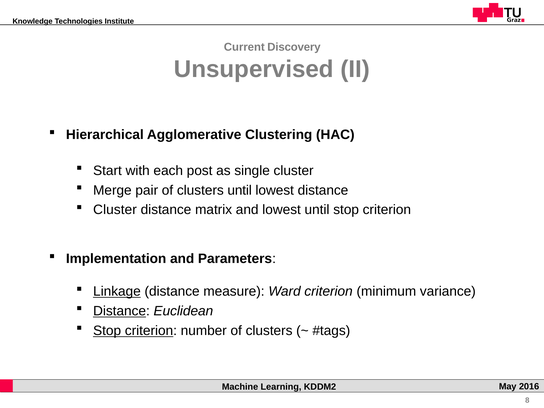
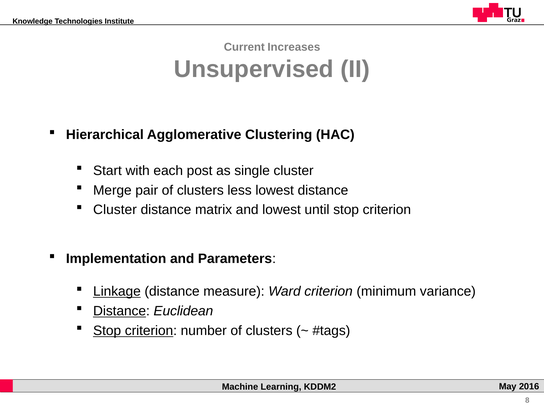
Discovery: Discovery -> Increases
clusters until: until -> less
